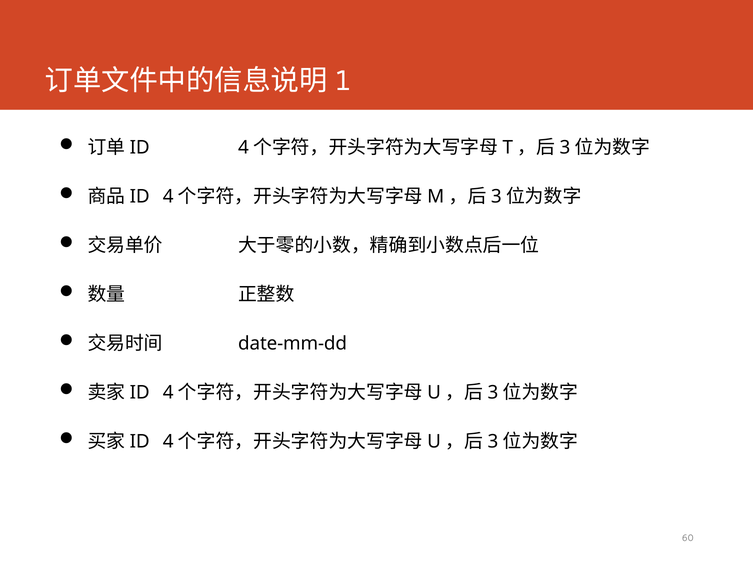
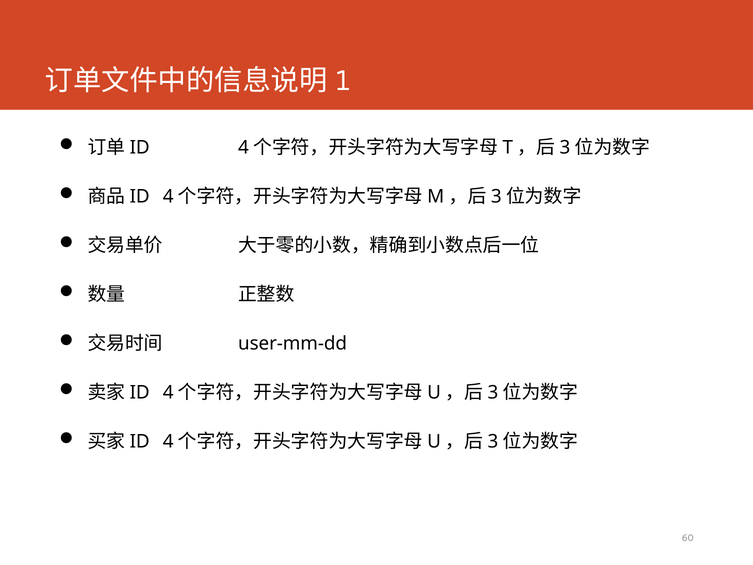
date-mm-dd: date-mm-dd -> user-mm-dd
